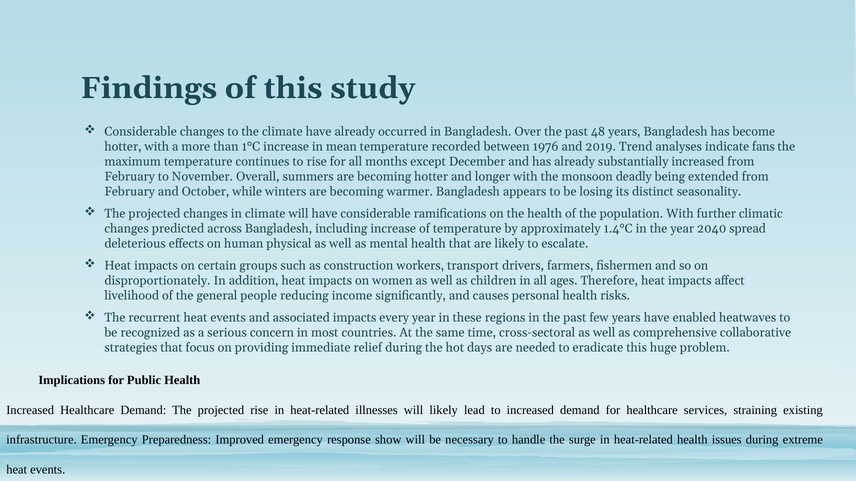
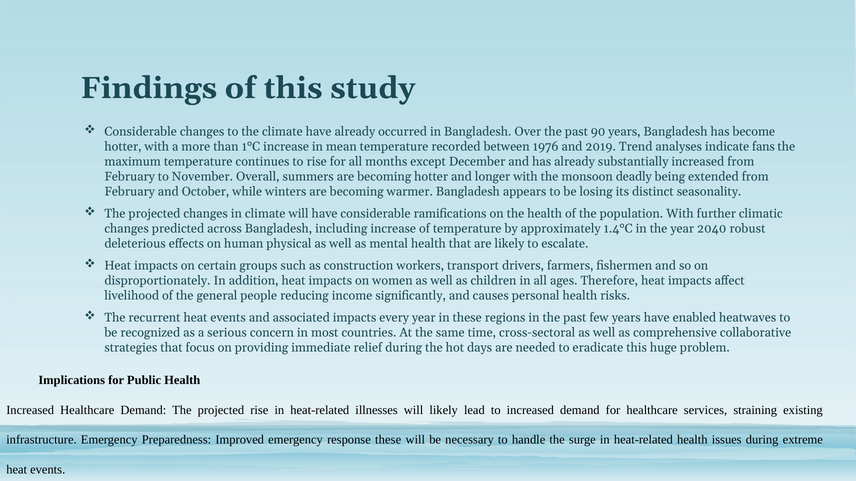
48: 48 -> 90
spread: spread -> robust
response show: show -> these
